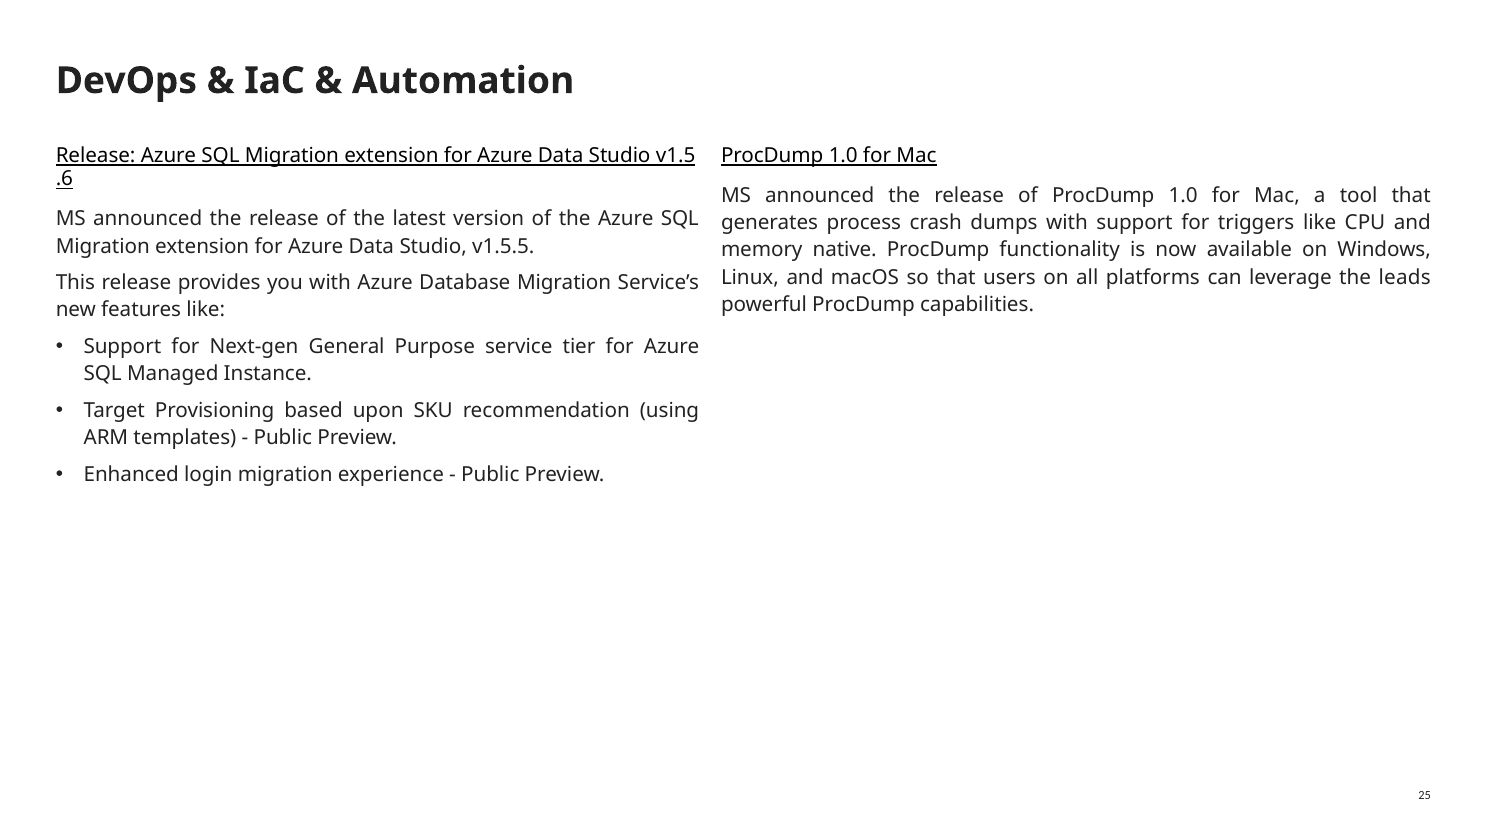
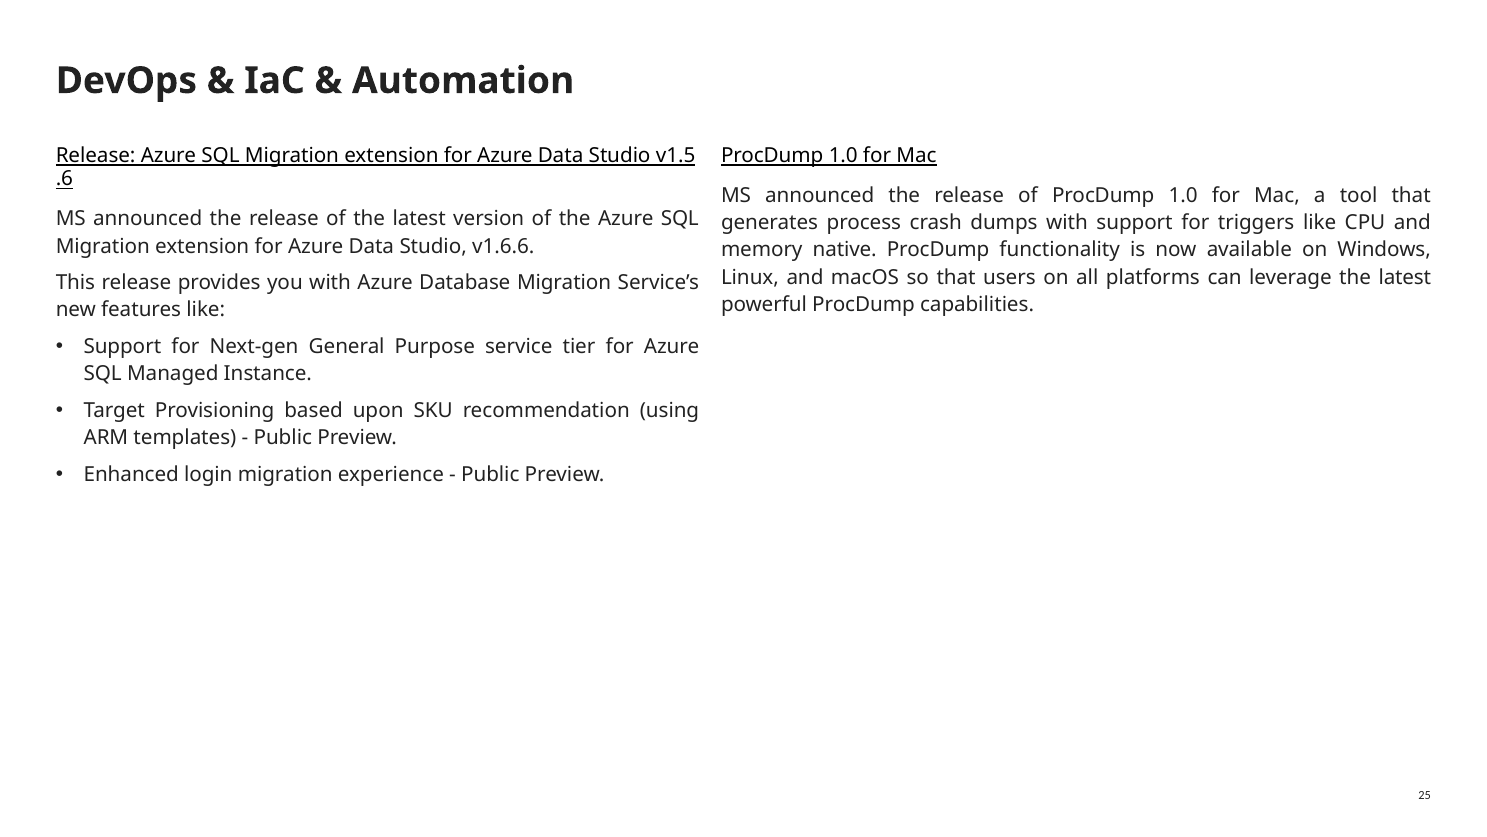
v1.5.5: v1.5.5 -> v1.6.6
leverage the leads: leads -> latest
